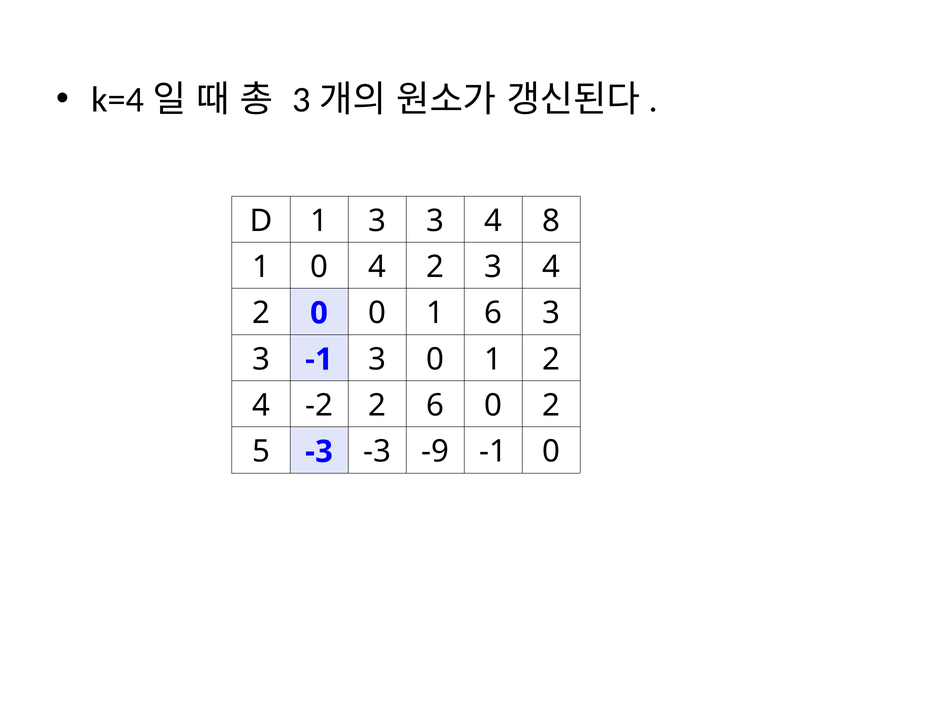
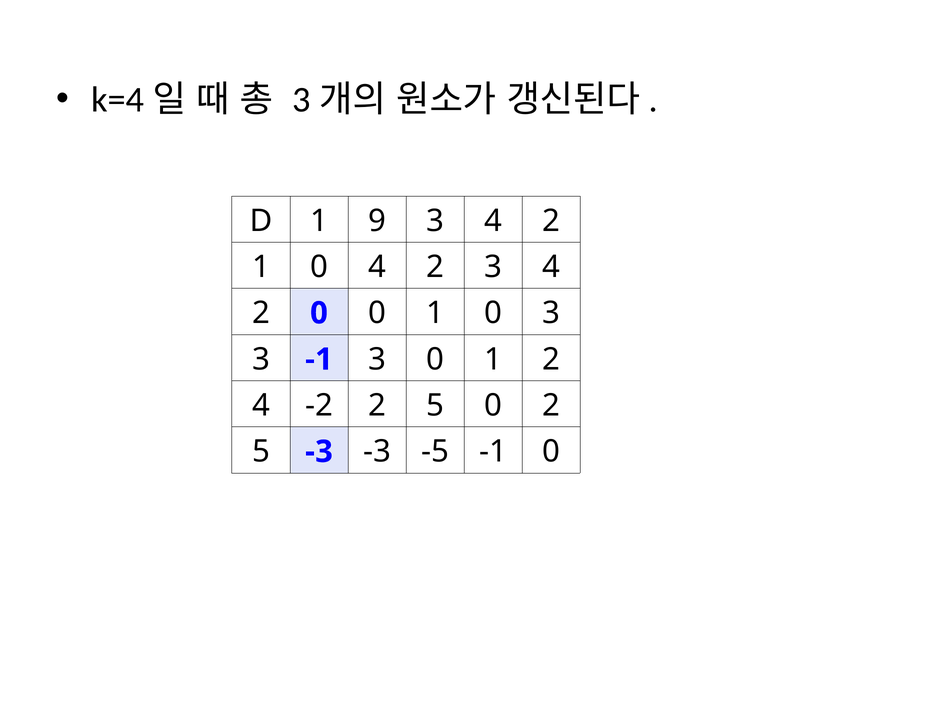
1 3: 3 -> 9
8 at (551, 221): 8 -> 2
0 1 6: 6 -> 0
-2 2 6: 6 -> 5
-9: -9 -> -5
